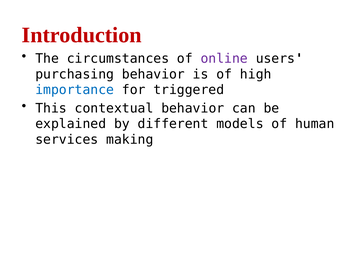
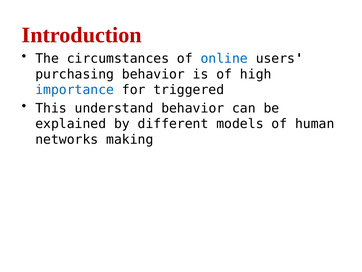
online colour: purple -> blue
contextual: contextual -> understand
services: services -> networks
